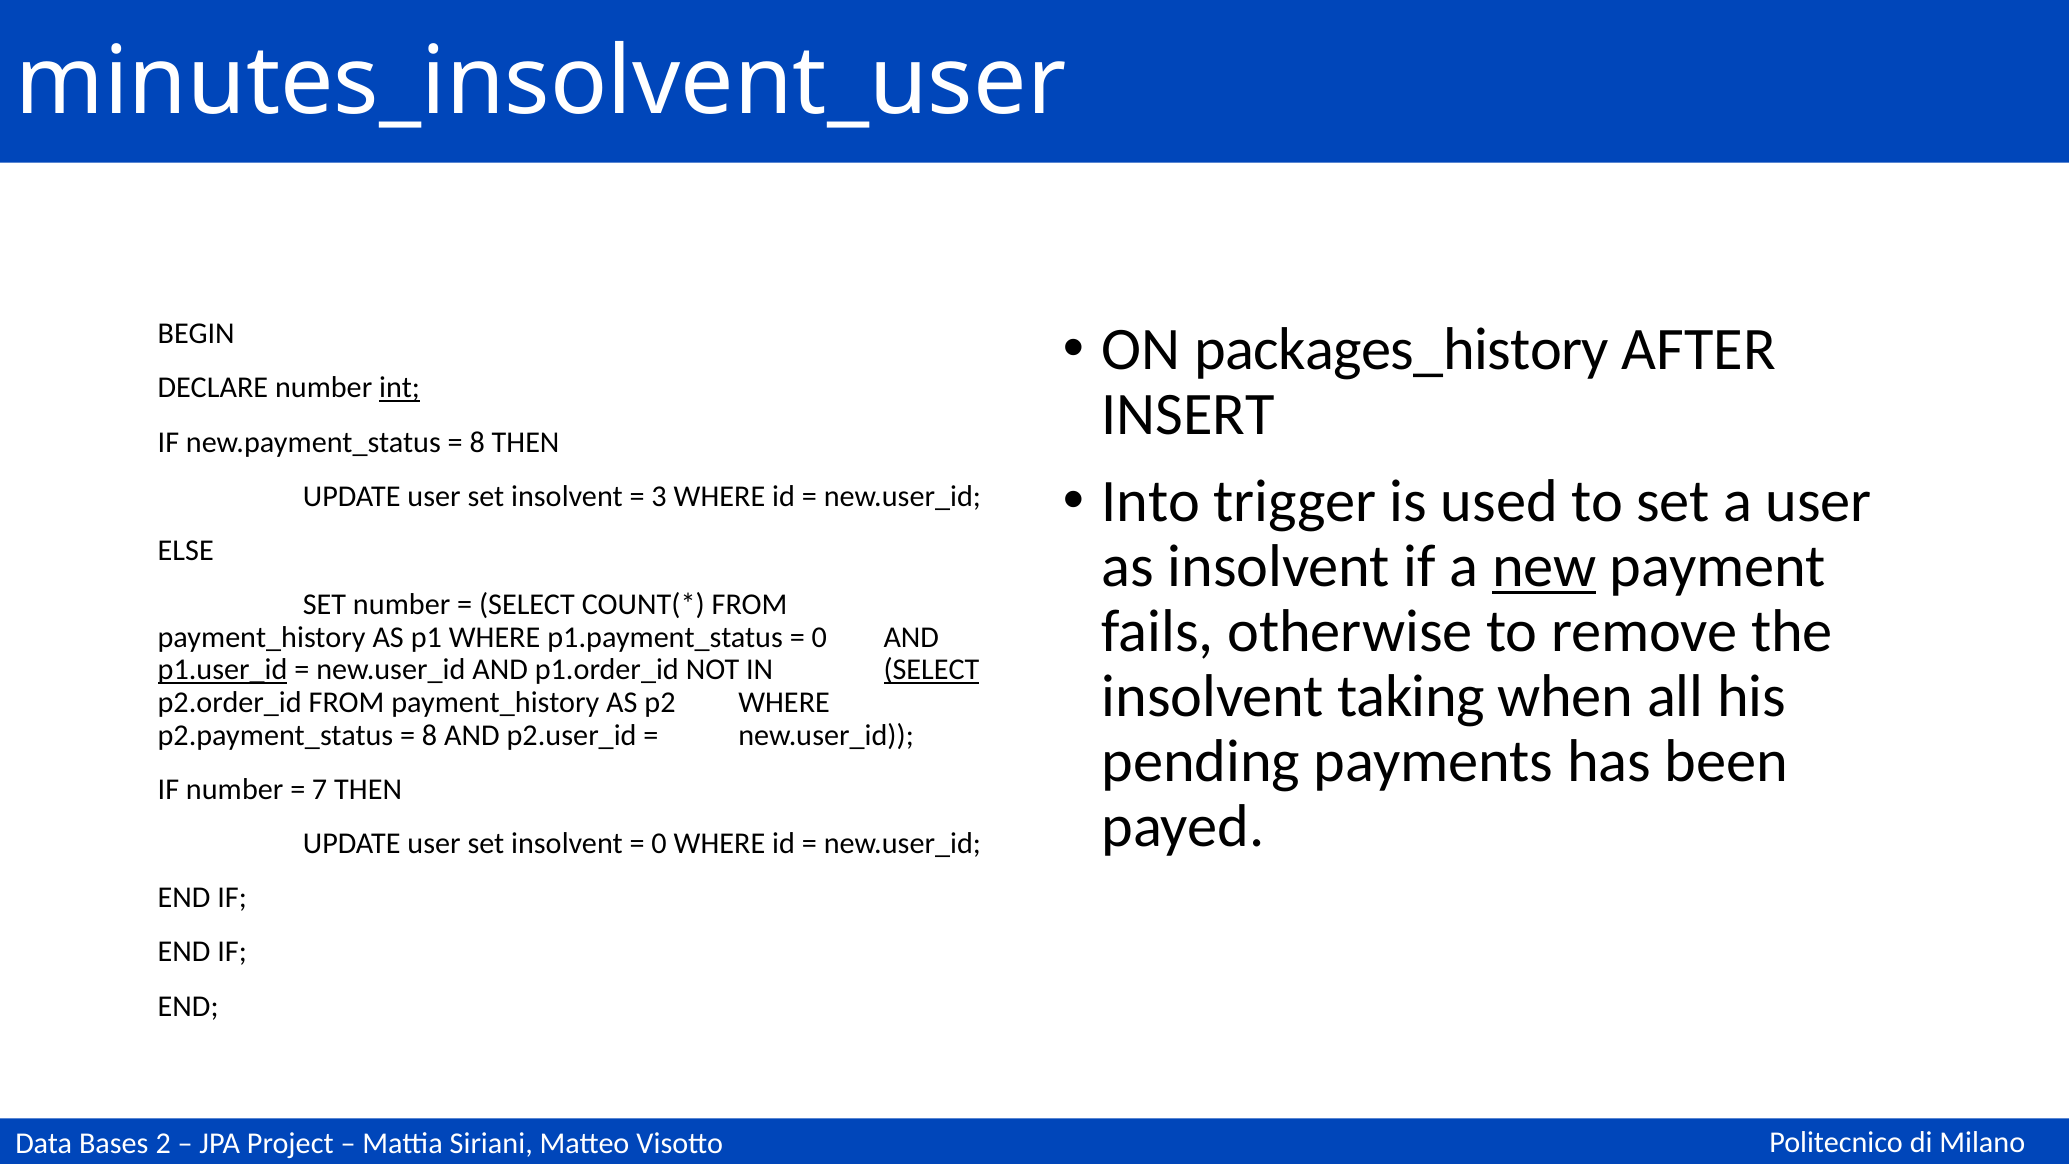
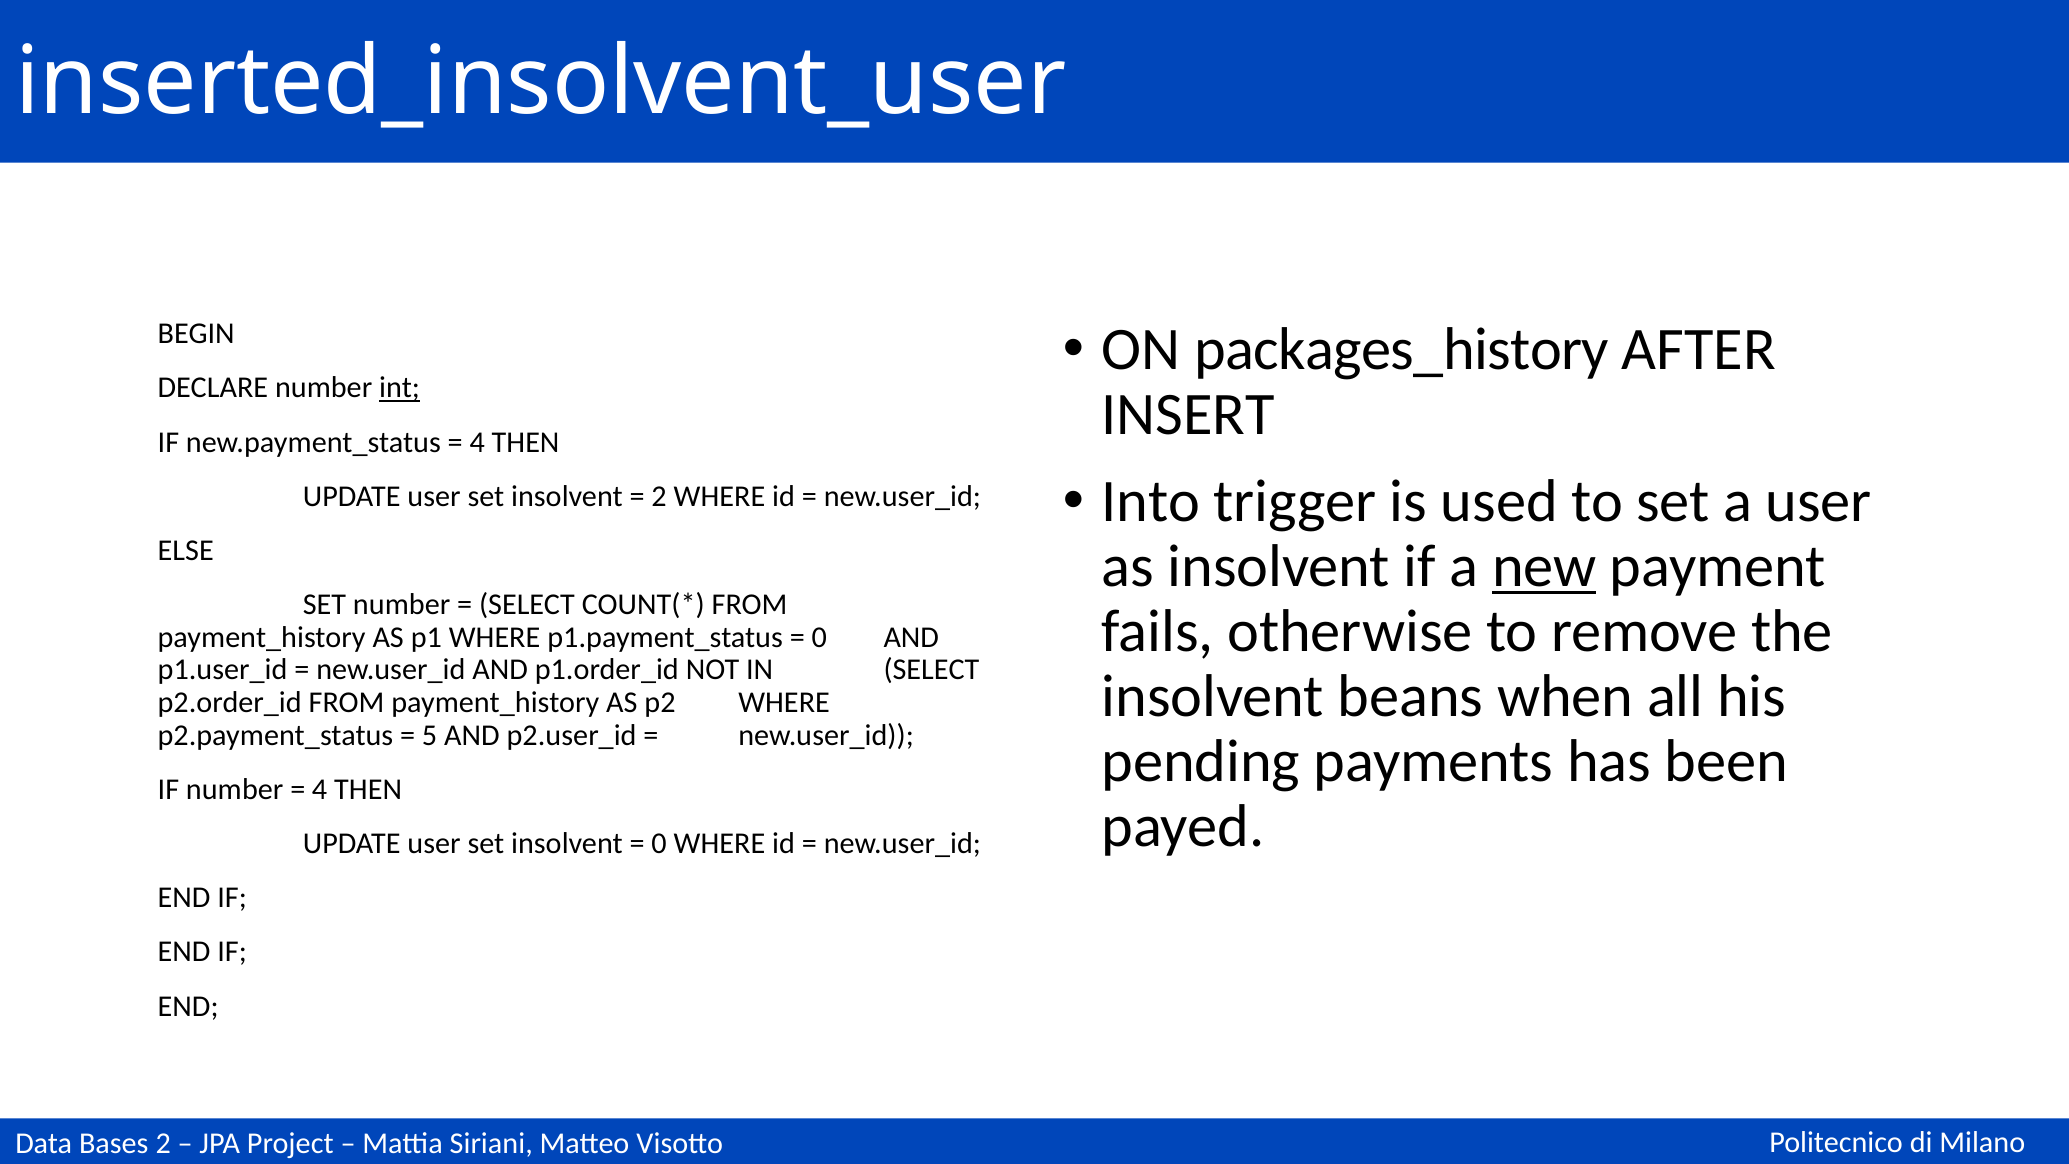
minutes_insolvent_user: minutes_insolvent_user -> inserted_insolvent_user
8 at (477, 442): 8 -> 4
3 at (659, 496): 3 -> 2
p1.user_id underline: present -> none
SELECT at (931, 670) underline: present -> none
taking: taking -> beans
8 at (430, 735): 8 -> 5
7 at (320, 789): 7 -> 4
